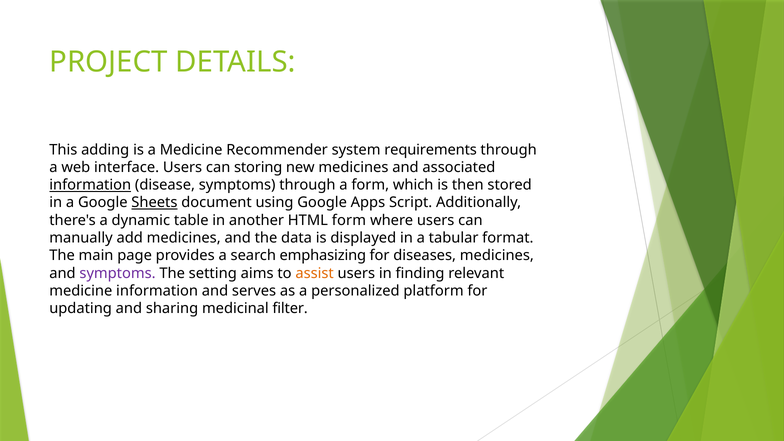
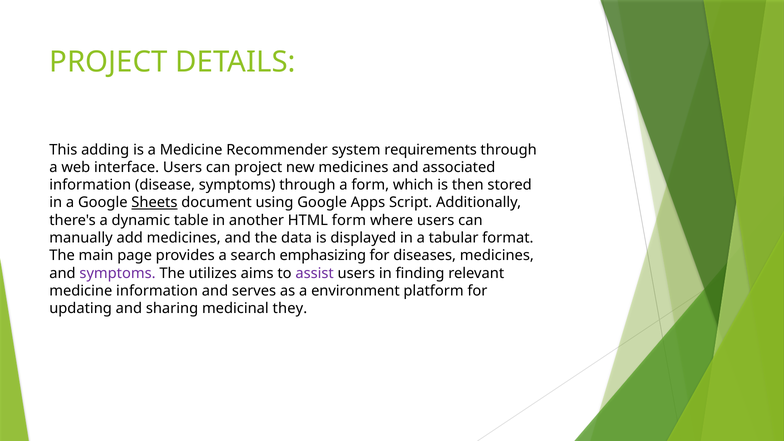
can storing: storing -> project
information at (90, 185) underline: present -> none
setting: setting -> utilizes
assist colour: orange -> purple
personalized: personalized -> environment
filter: filter -> they
